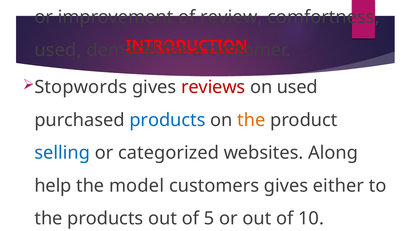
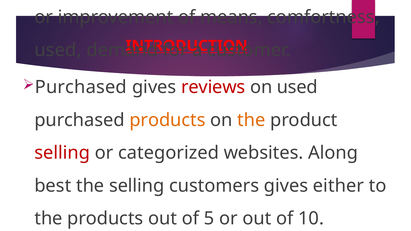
review: review -> means
Stopwords at (81, 87): Stopwords -> Purchased
products at (167, 120) colour: blue -> orange
selling at (62, 153) colour: blue -> red
help: help -> best
the model: model -> selling
